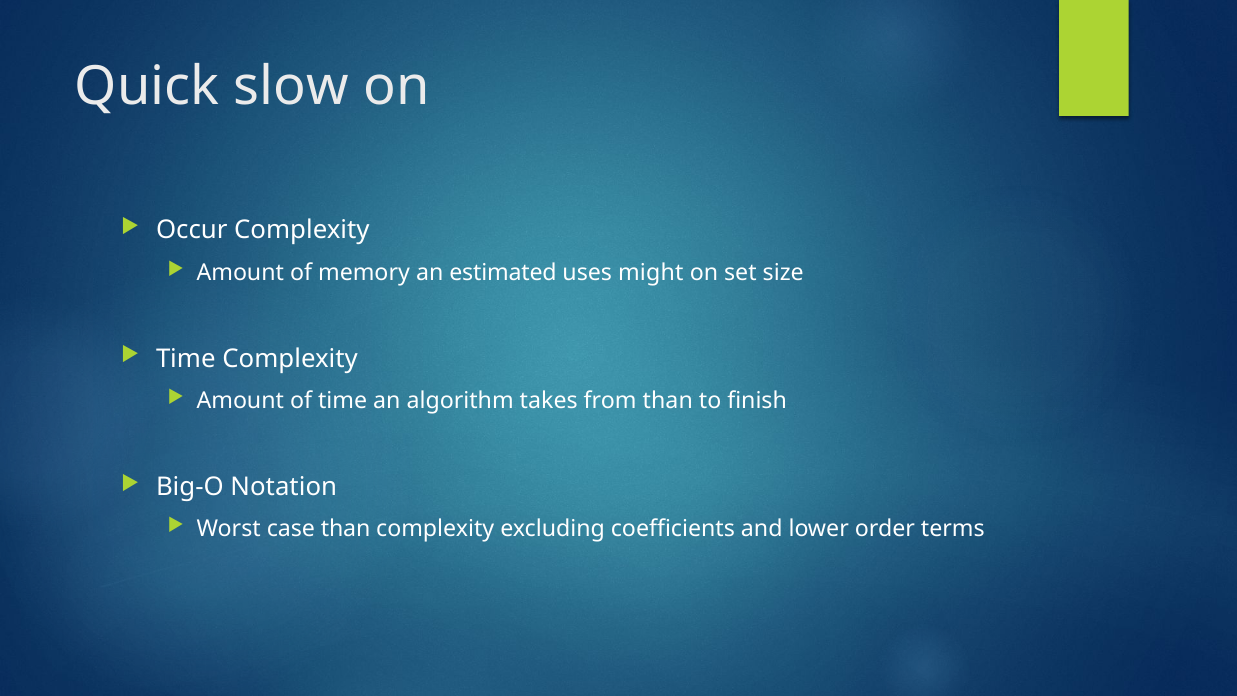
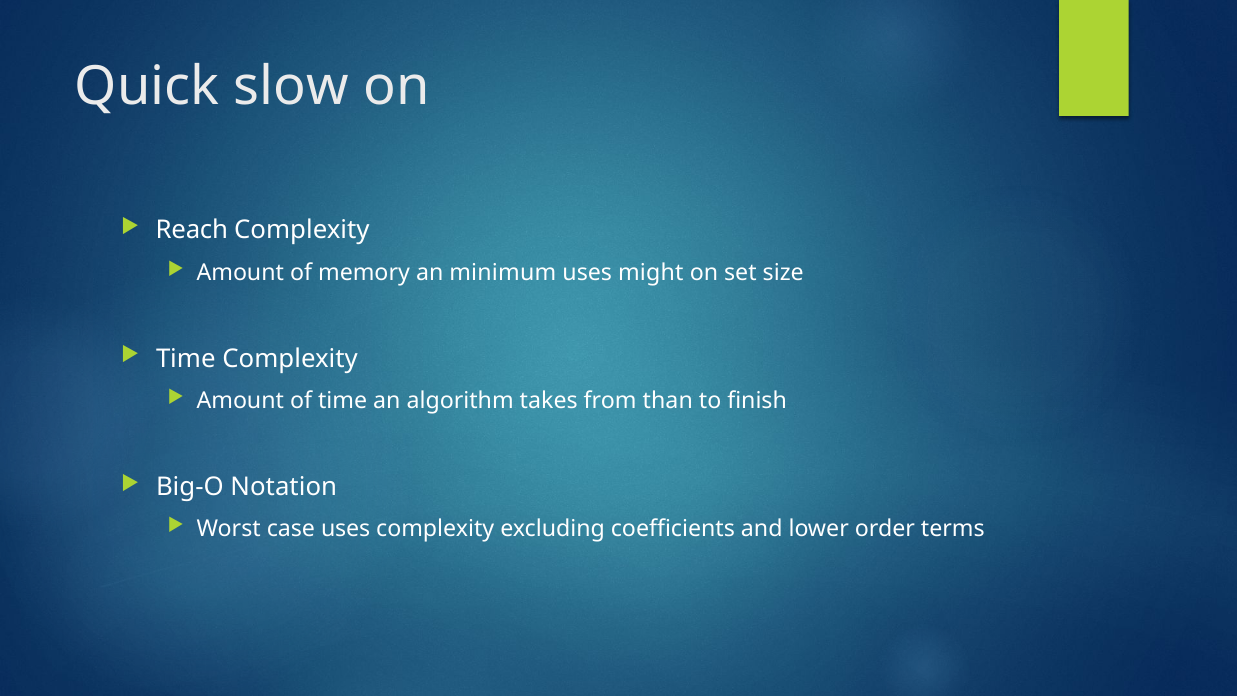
Occur: Occur -> Reach
estimated: estimated -> minimum
case than: than -> uses
